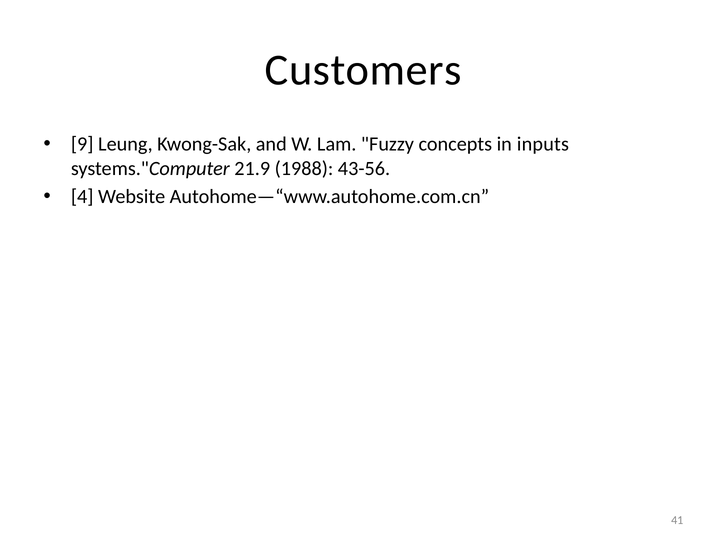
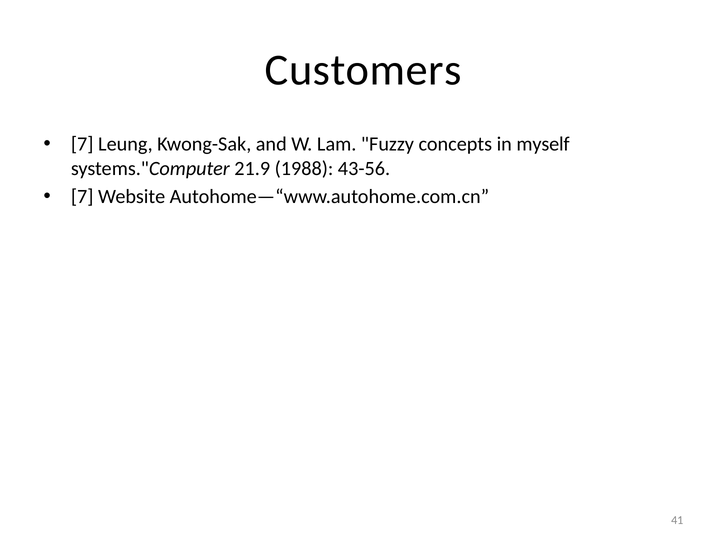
9 at (82, 144): 9 -> 7
inputs: inputs -> myself
4 at (82, 197): 4 -> 7
